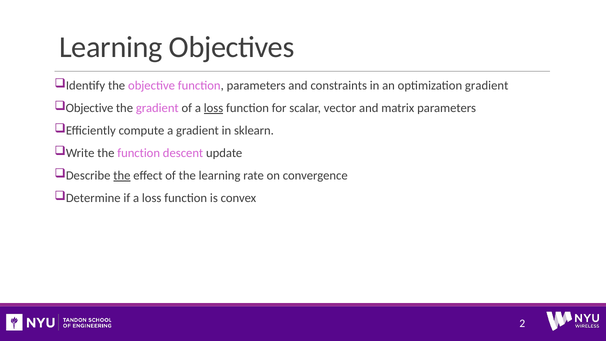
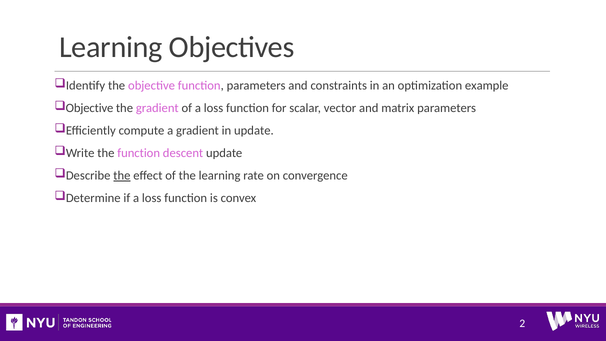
optimization gradient: gradient -> example
loss at (213, 108) underline: present -> none
in sklearn: sklearn -> update
